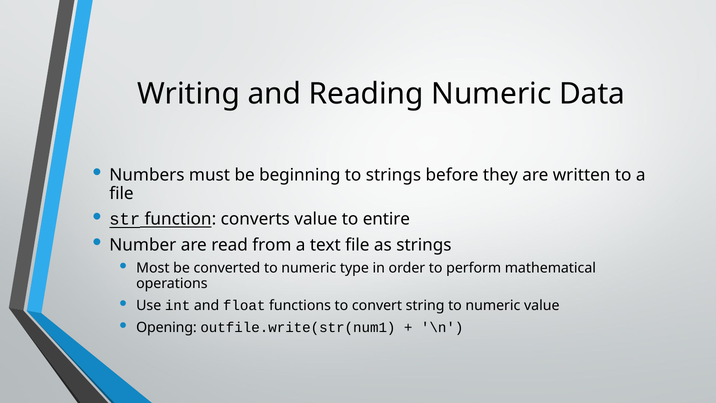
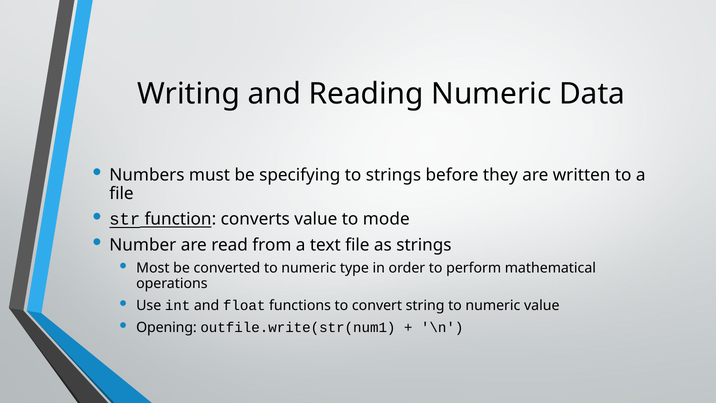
beginning: beginning -> specifying
entire: entire -> mode
